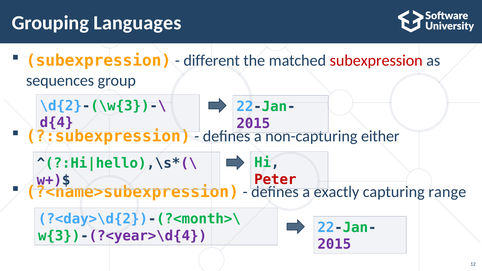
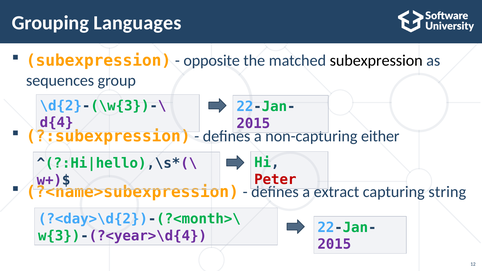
different: different -> opposite
subexpression at (376, 60) colour: red -> black
exactly: exactly -> extract
range: range -> string
